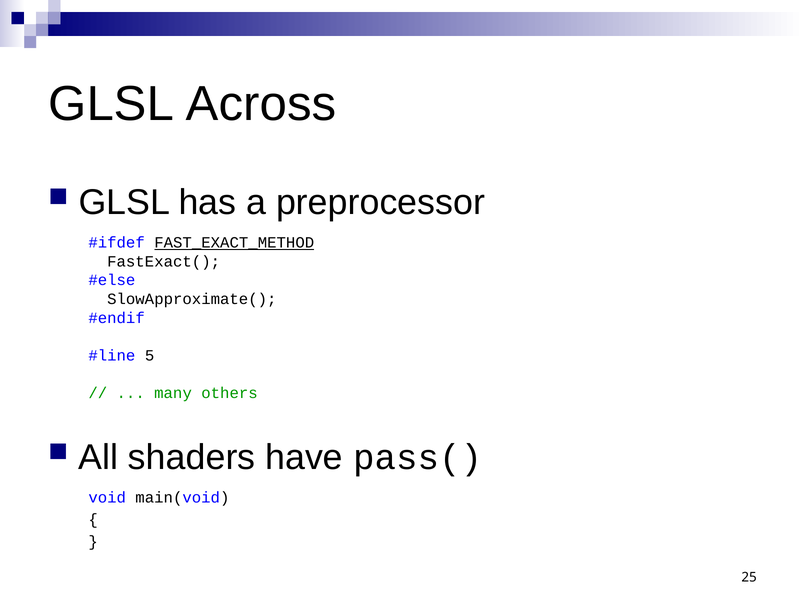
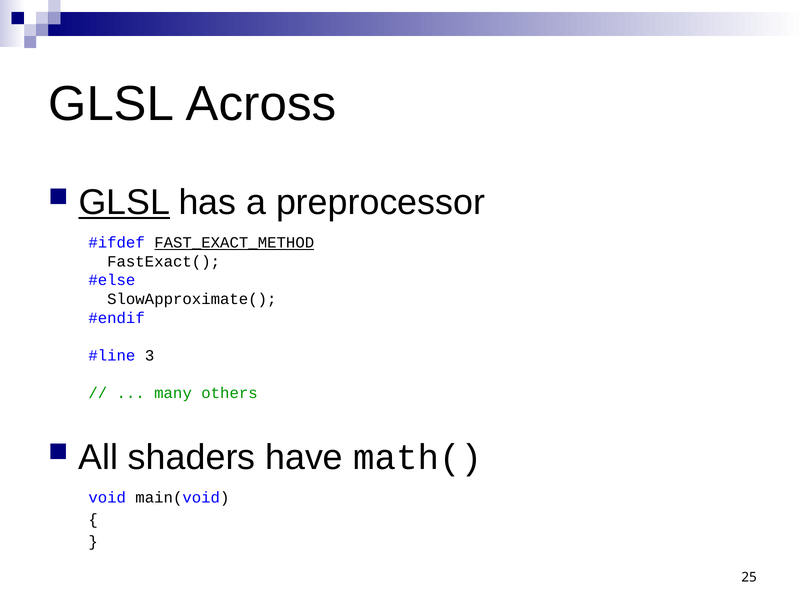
GLSL at (124, 202) underline: none -> present
5: 5 -> 3
pass(: pass( -> math(
